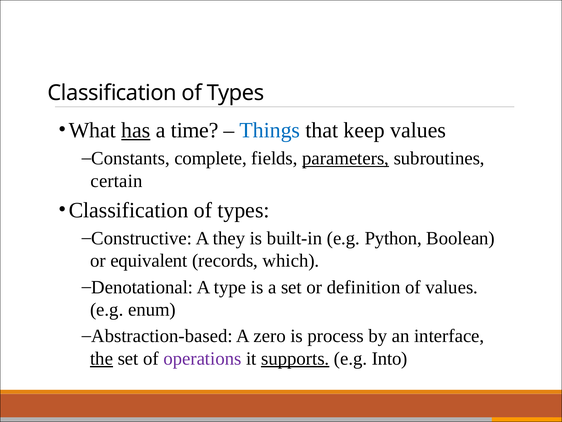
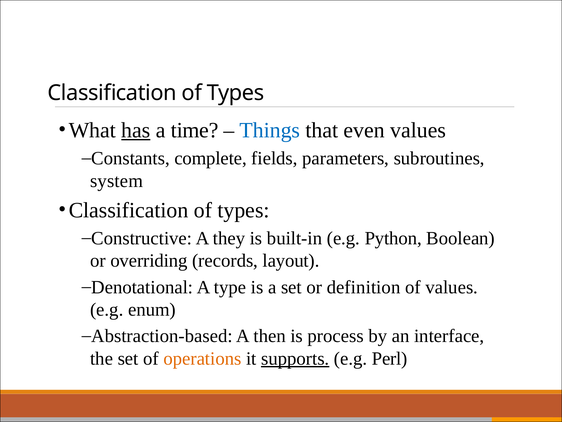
keep: keep -> even
parameters underline: present -> none
certain: certain -> system
equivalent: equivalent -> overriding
which: which -> layout
zero: zero -> then
the underline: present -> none
operations colour: purple -> orange
Into: Into -> Perl
